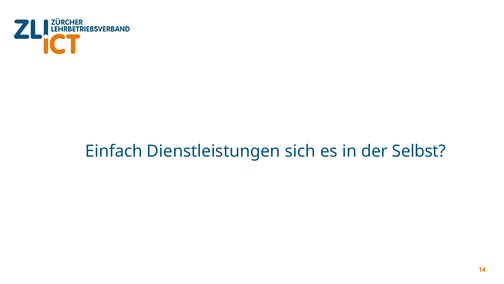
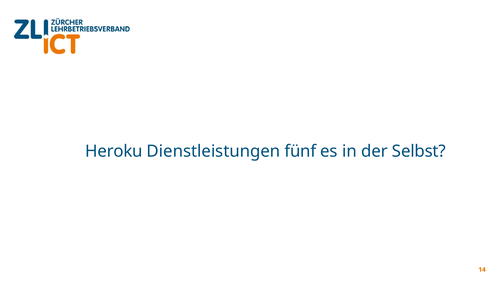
Einfach: Einfach -> Heroku
sich: sich -> fünf
